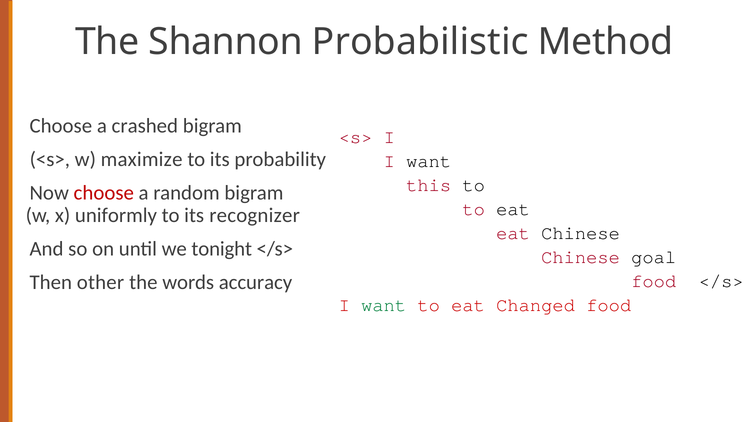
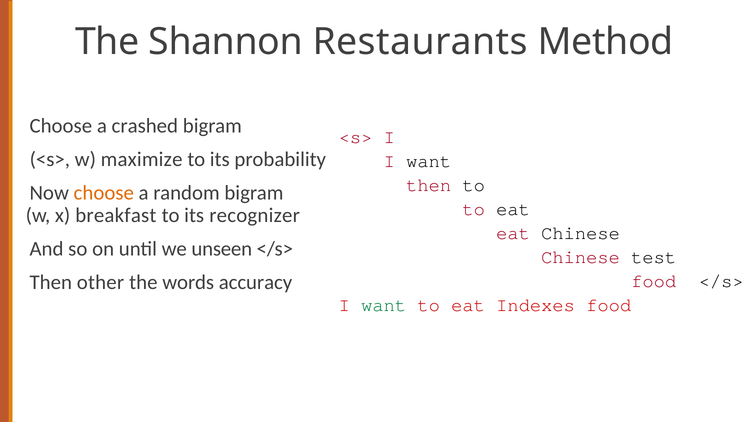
Probabilistic: Probabilistic -> Restaurants
this at (429, 185): this -> then
choose at (104, 193) colour: red -> orange
uniformly: uniformly -> breakfast
tonight: tonight -> unseen
goal: goal -> test
Changed: Changed -> Indexes
